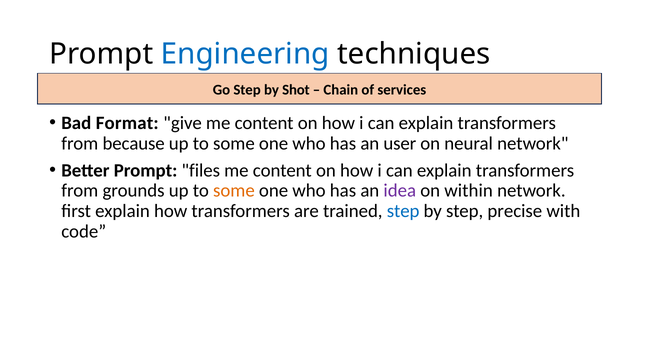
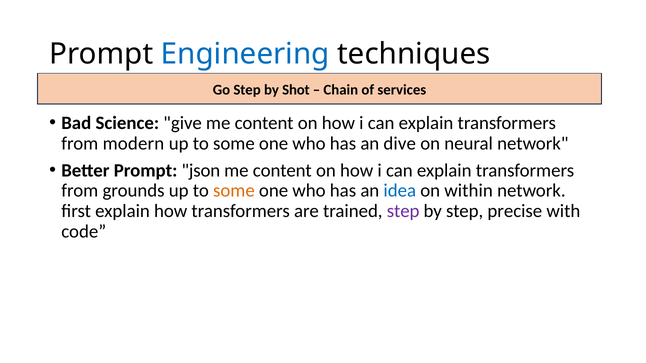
Format: Format -> Science
because: because -> modern
user: user -> dive
files: files -> json
idea colour: purple -> blue
step at (403, 211) colour: blue -> purple
